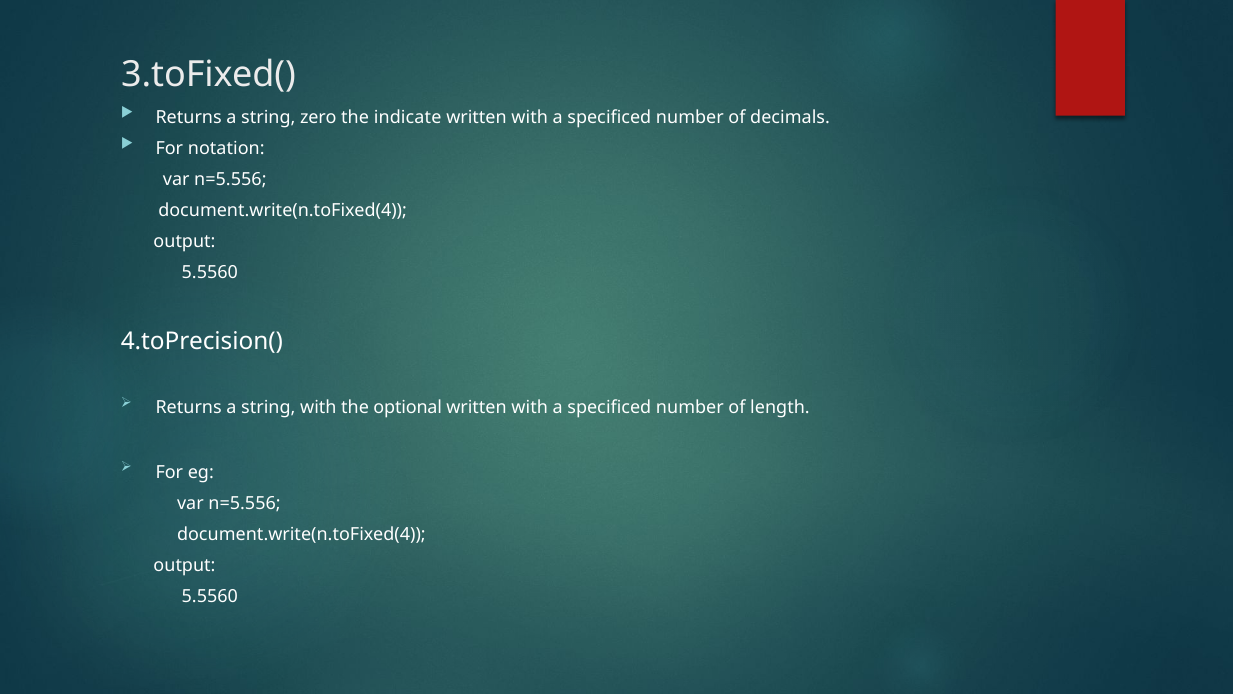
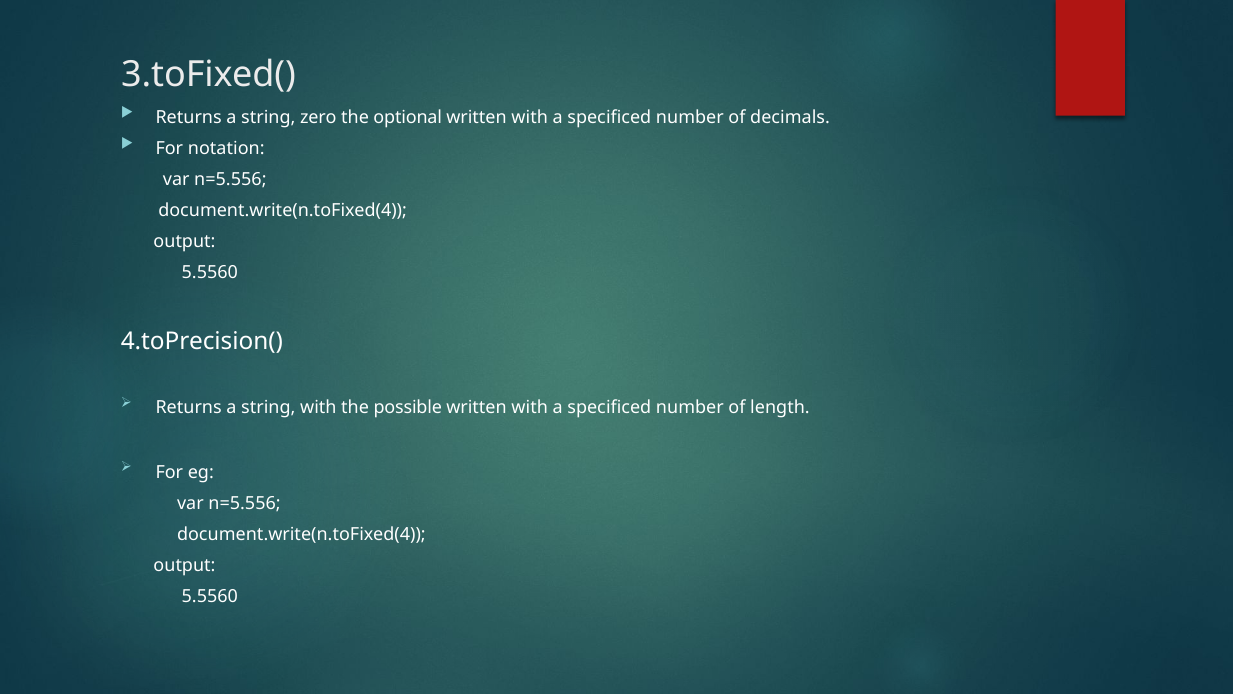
indicate: indicate -> optional
optional: optional -> possible
